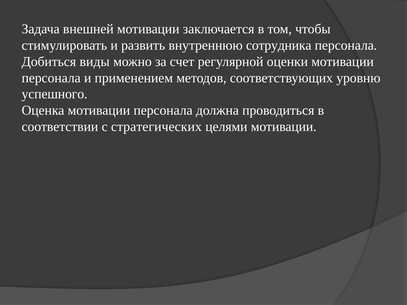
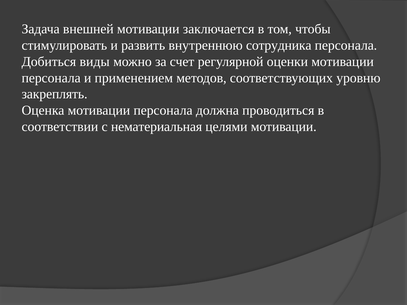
успешного: успешного -> закреплять
стратегических: стратегических -> нематериальная
